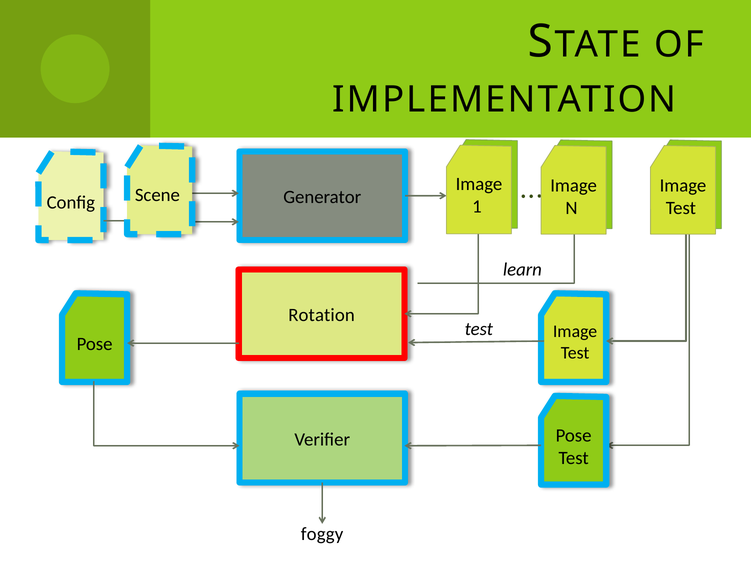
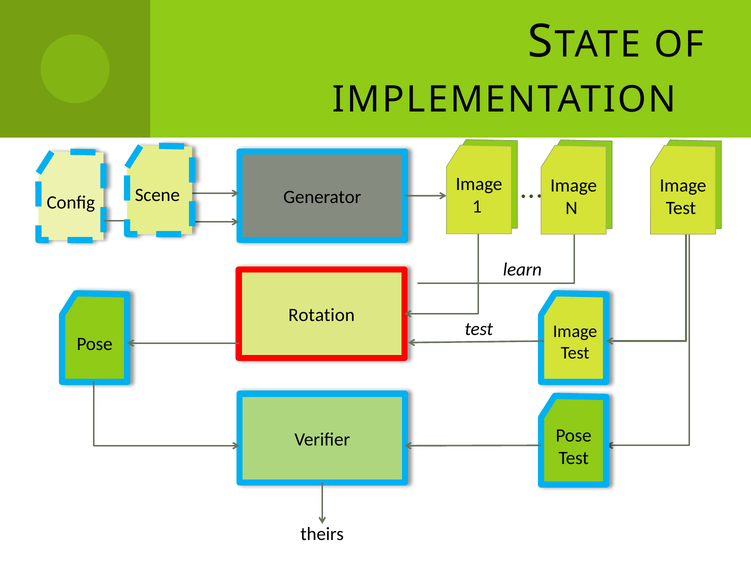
foggy: foggy -> theirs
